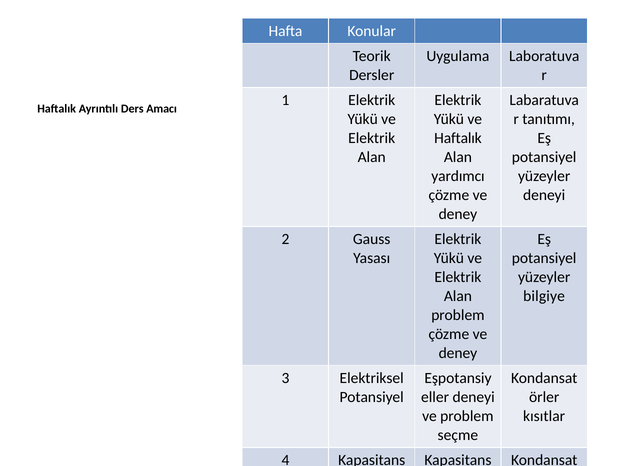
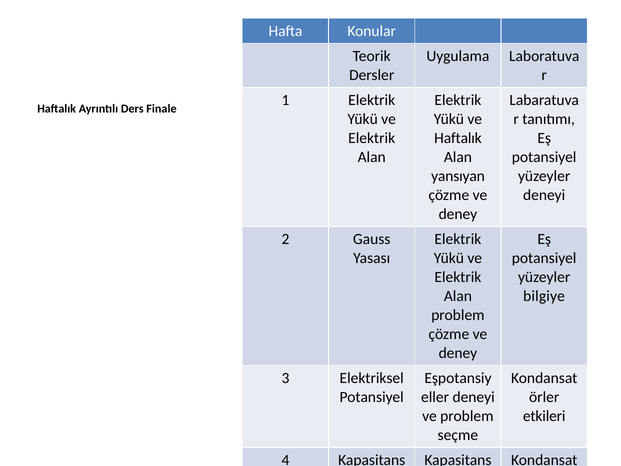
Ders Amacı: Amacı -> Finale
yardımcı: yardımcı -> yansıyan
kısıtlar: kısıtlar -> etkileri
